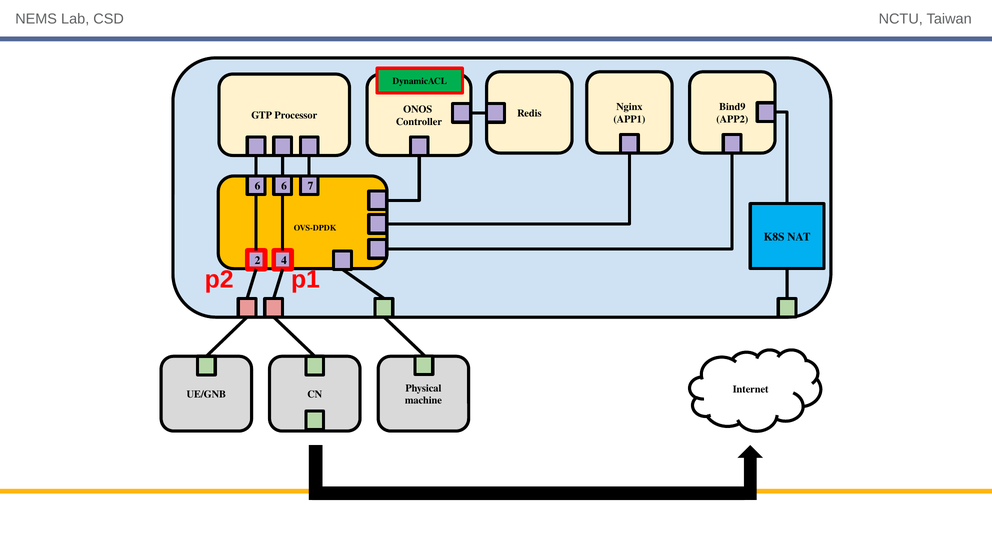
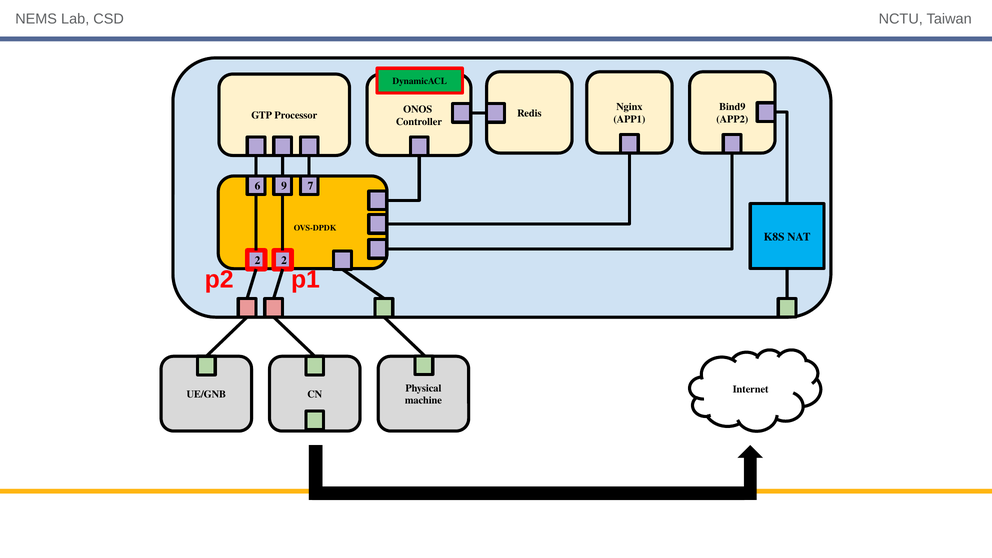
6 6: 6 -> 9
2 4: 4 -> 2
